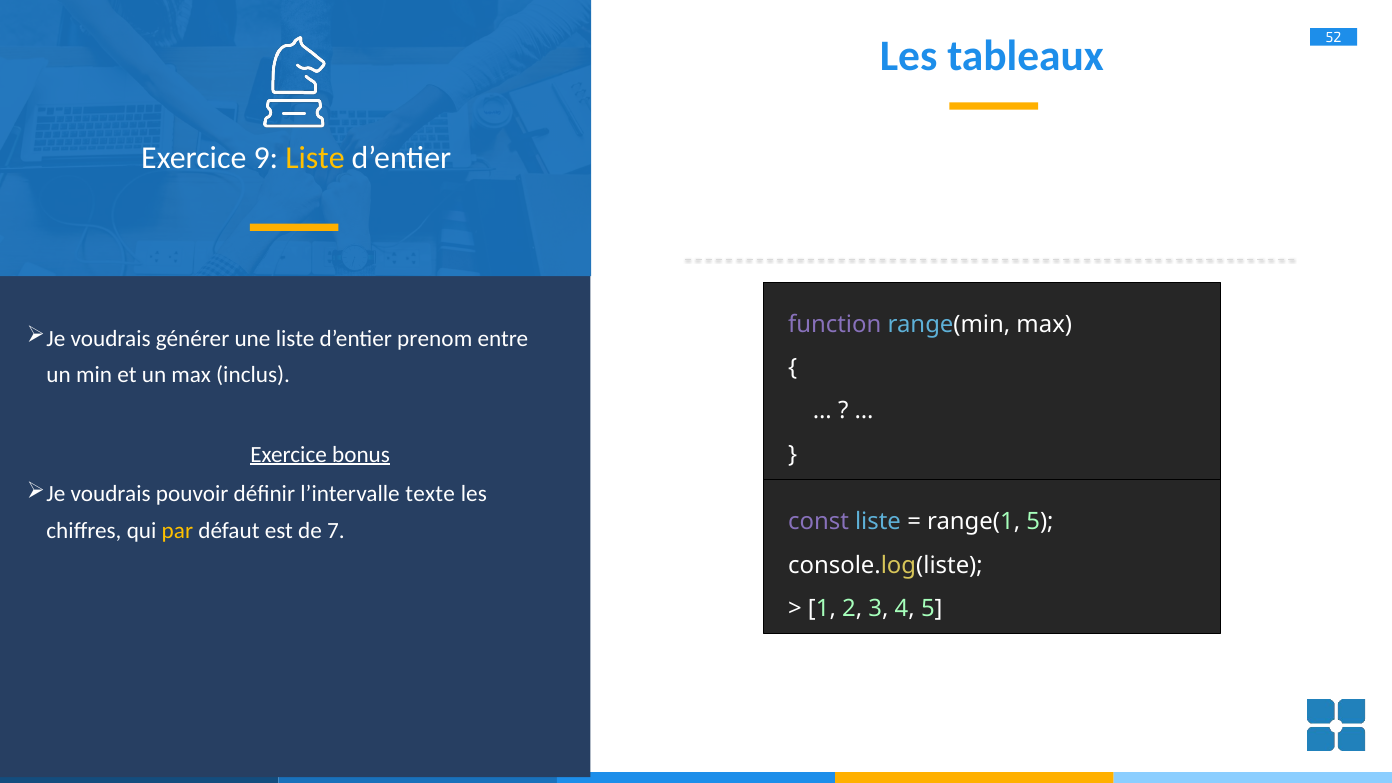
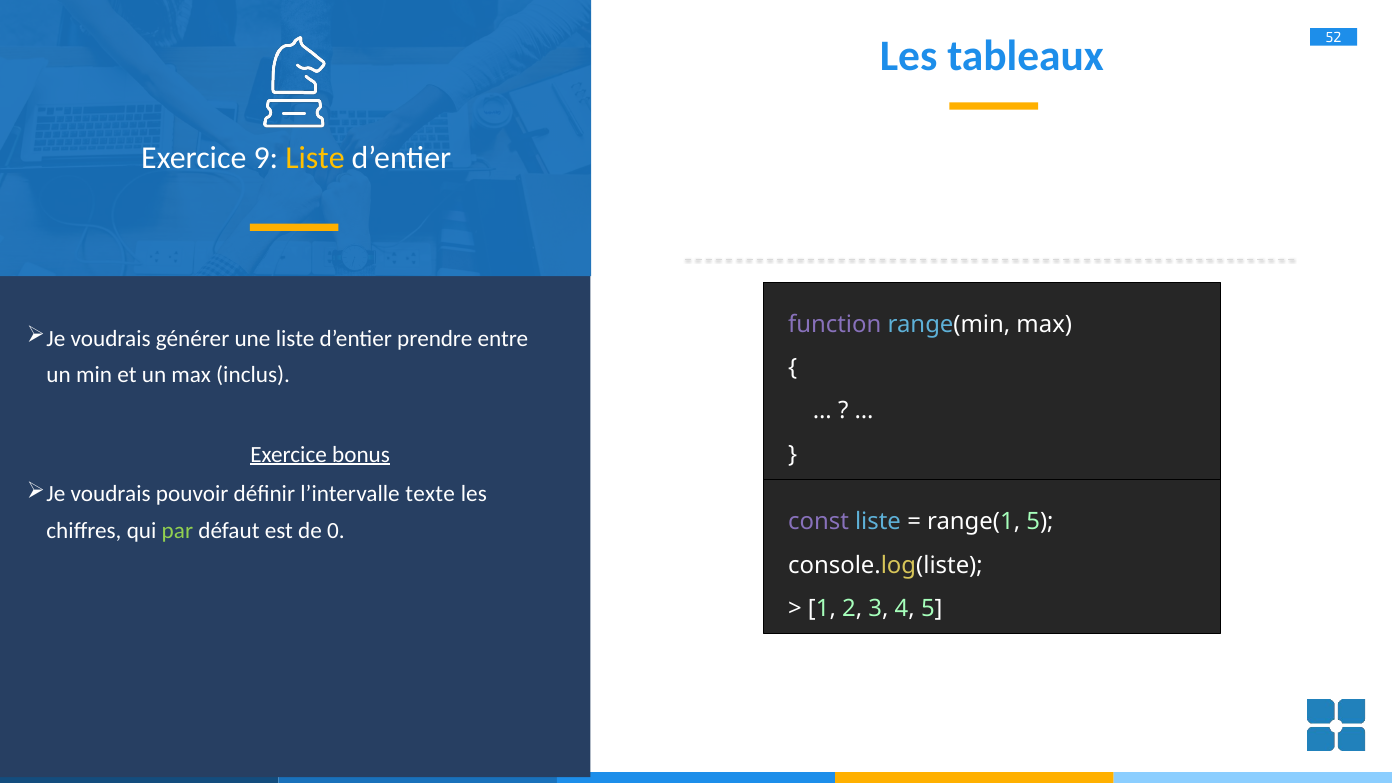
prenom: prenom -> prendre
par colour: yellow -> light green
7: 7 -> 0
